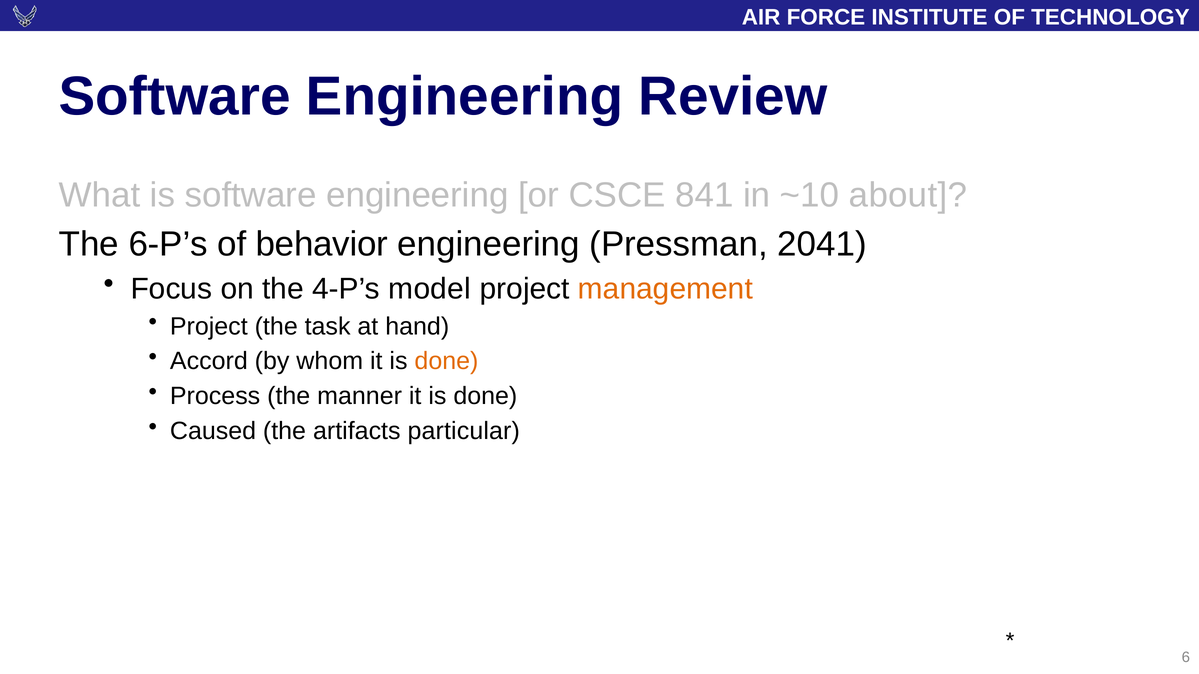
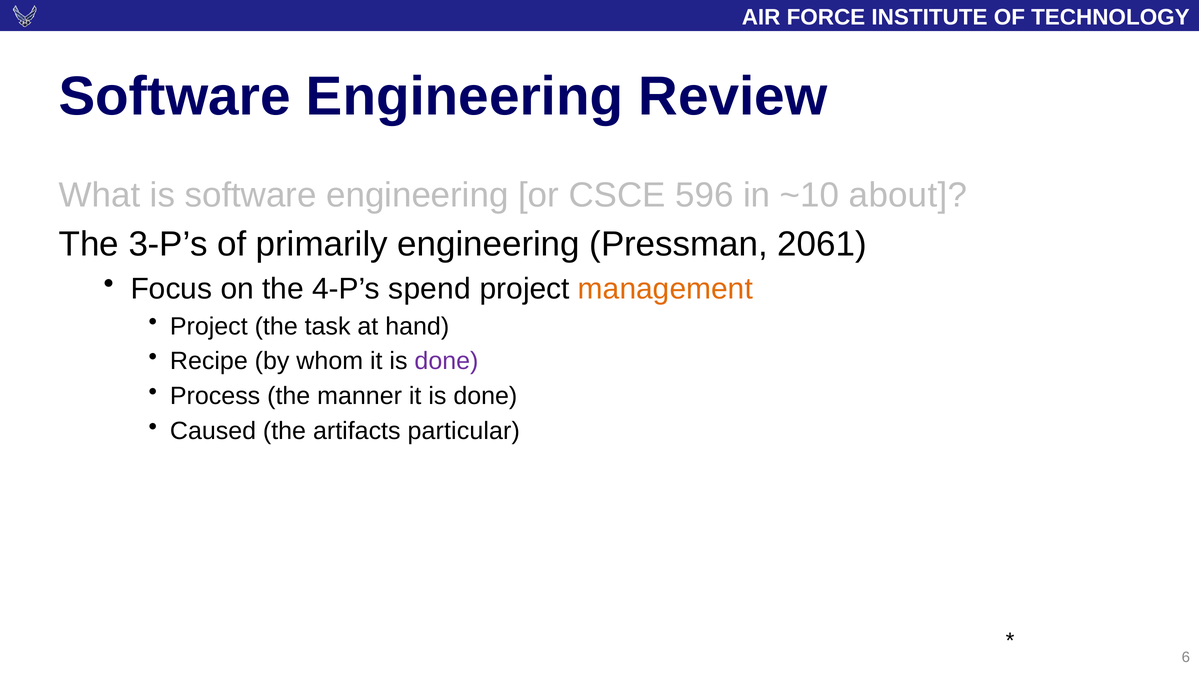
841: 841 -> 596
6-P’s: 6-P’s -> 3-P’s
behavior: behavior -> primarily
2041: 2041 -> 2061
model: model -> spend
Accord: Accord -> Recipe
done at (446, 361) colour: orange -> purple
